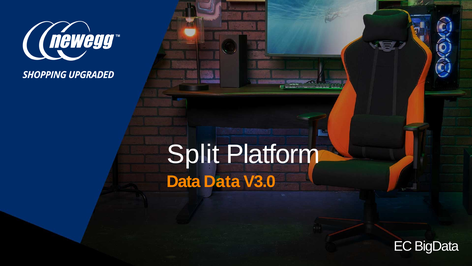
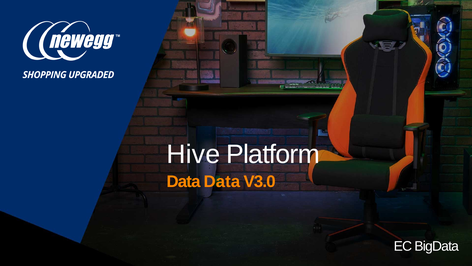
Split: Split -> Hive
